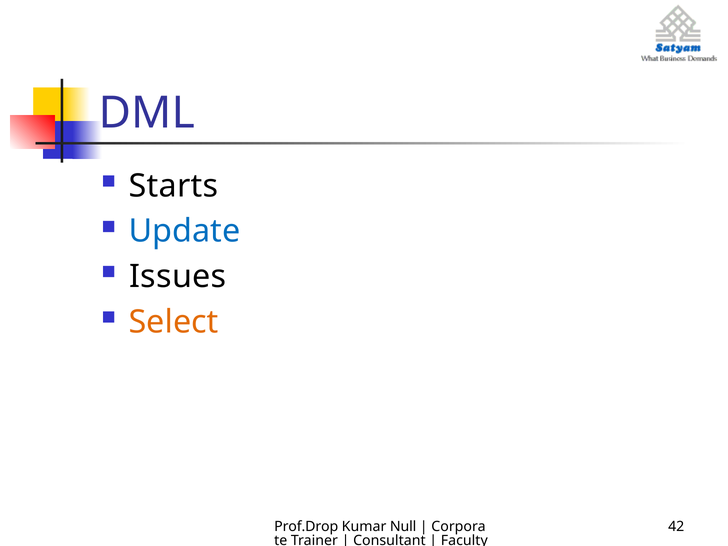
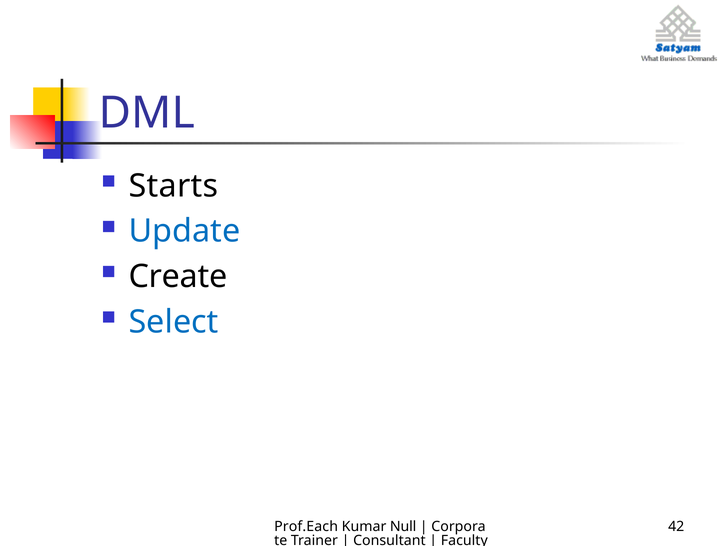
Issues: Issues -> Create
Select colour: orange -> blue
Prof.Drop: Prof.Drop -> Prof.Each
